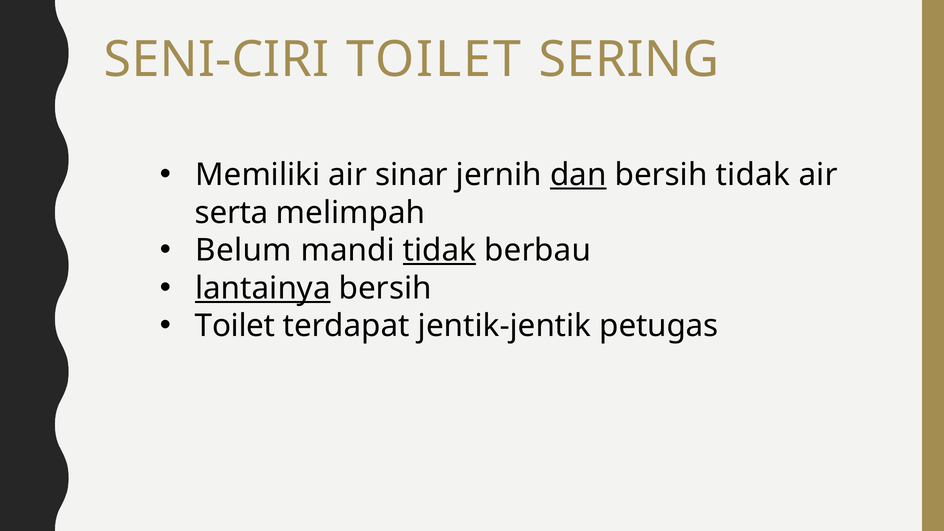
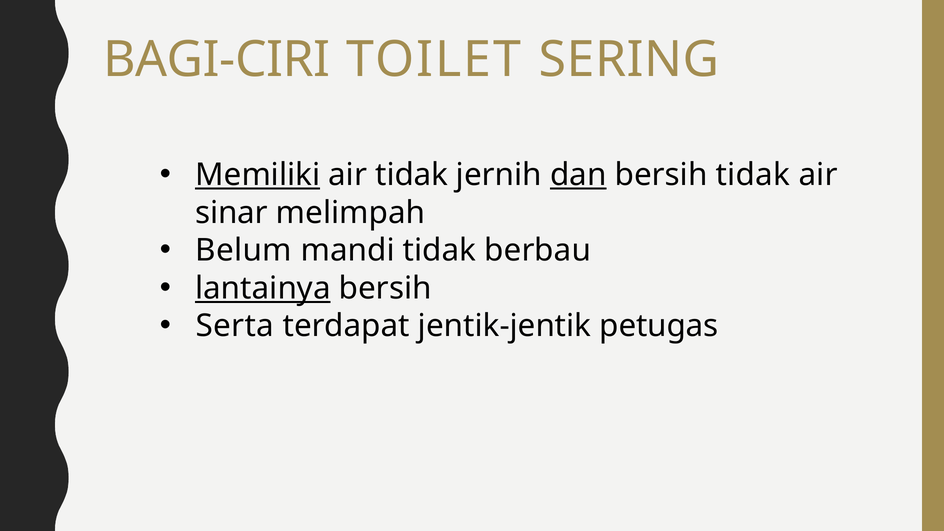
SENI-CIRI: SENI-CIRI -> BAGI-CIRI
Memiliki underline: none -> present
air sinar: sinar -> tidak
serta: serta -> sinar
tidak at (440, 251) underline: present -> none
Toilet at (235, 326): Toilet -> Serta
